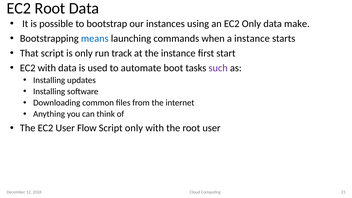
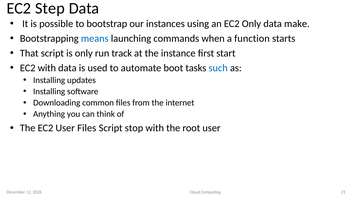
EC2 Root: Root -> Step
a instance: instance -> function
such colour: purple -> blue
User Flow: Flow -> Files
Script only: only -> stop
